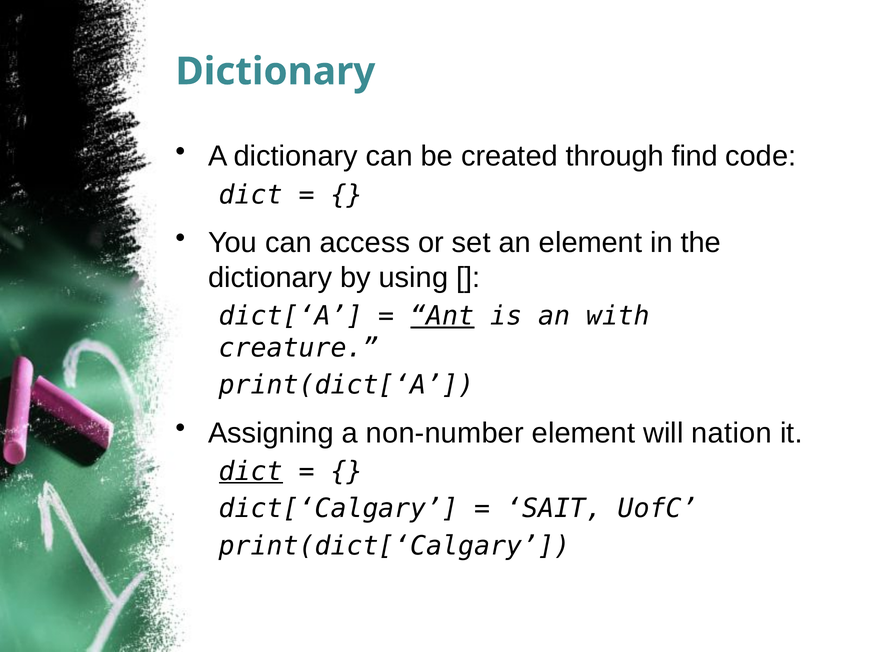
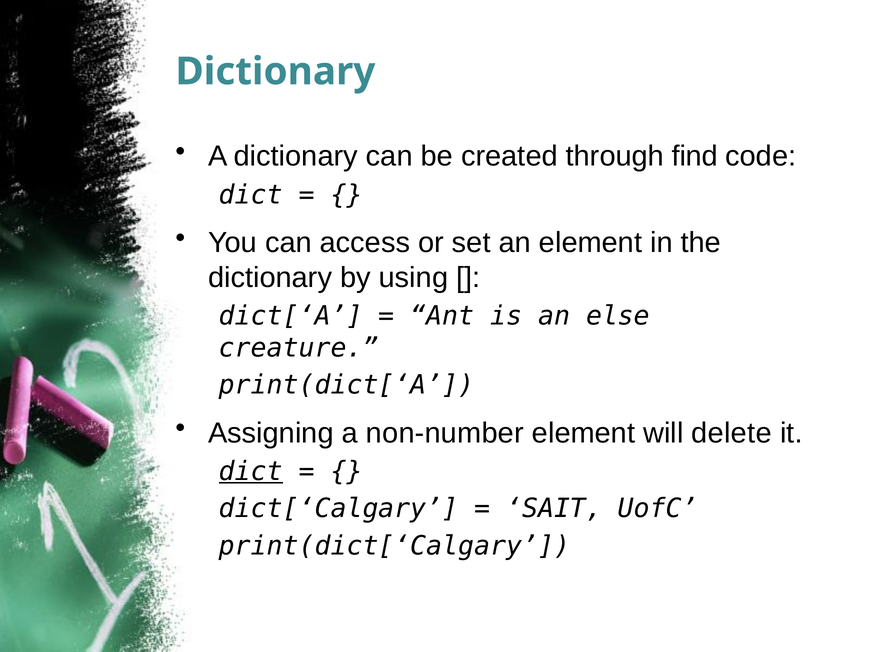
Ant underline: present -> none
with: with -> else
nation: nation -> delete
